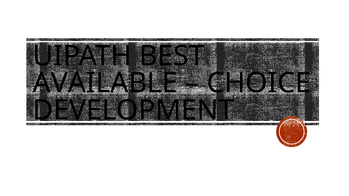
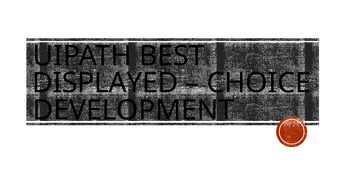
AVAILABLE: AVAILABLE -> DISPLAYED
